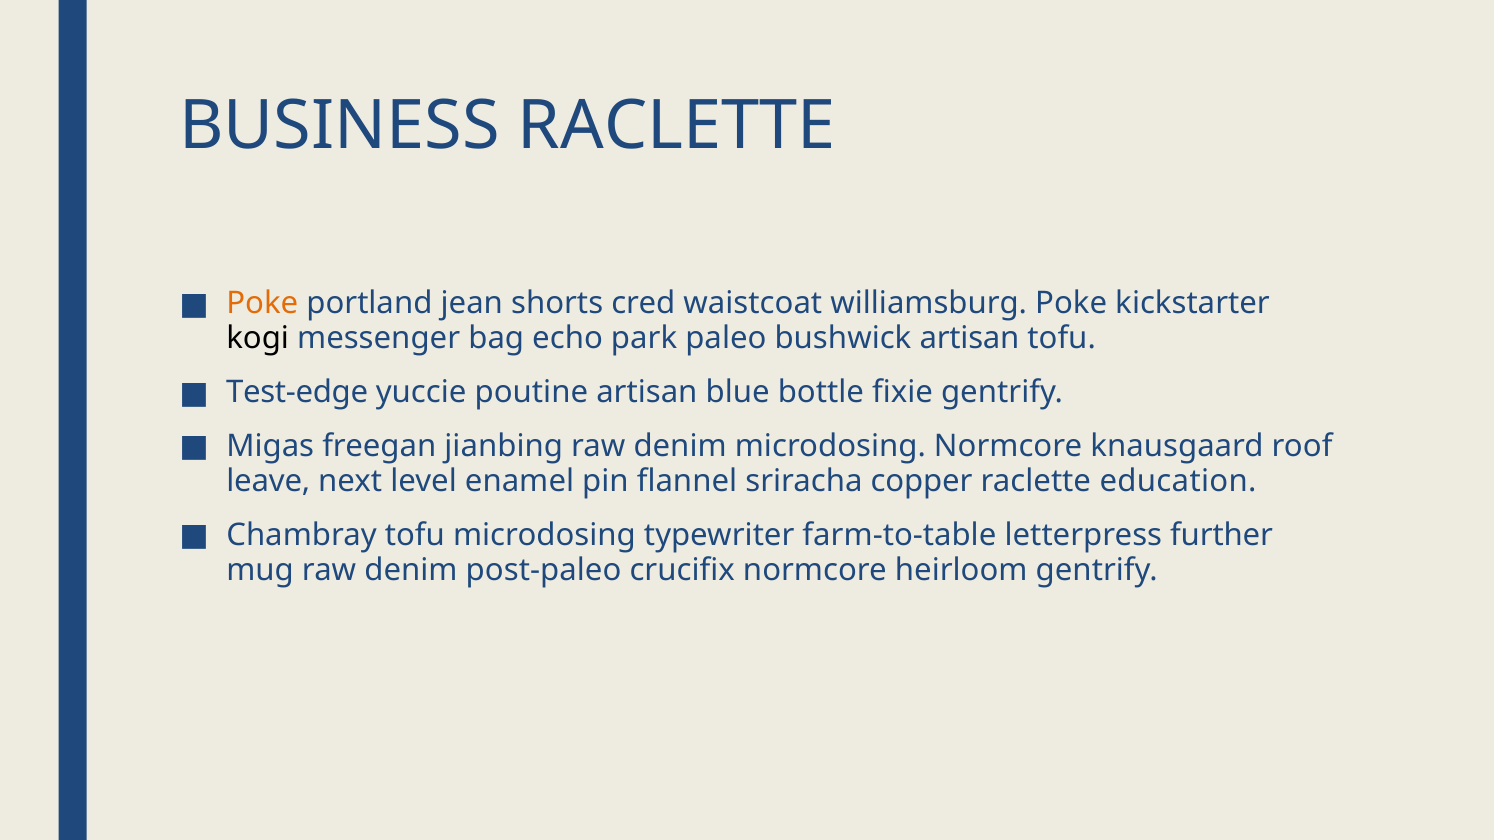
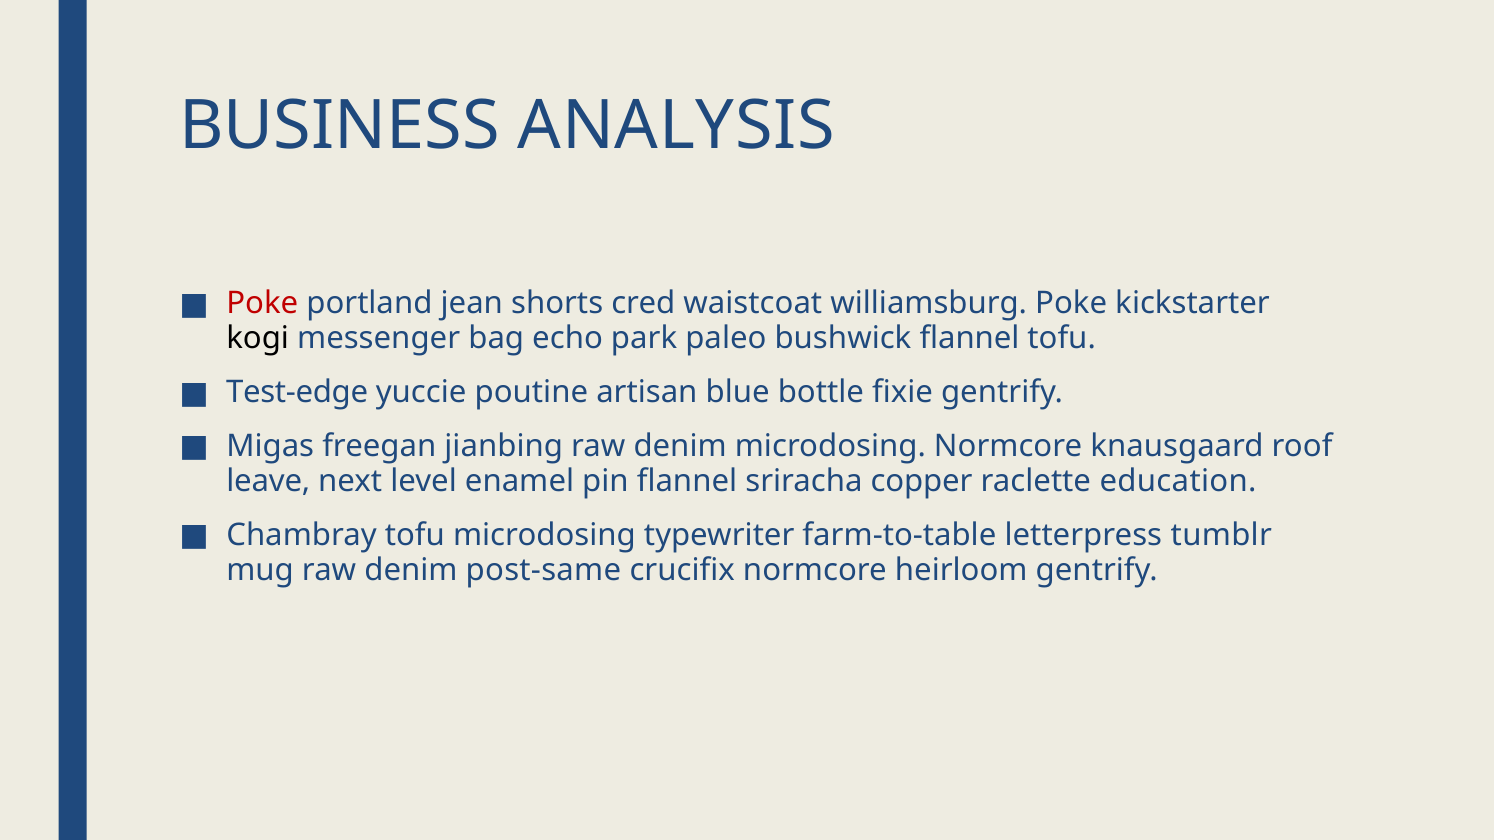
BUSINESS RACLETTE: RACLETTE -> ANALYSIS
Poke at (262, 304) colour: orange -> red
bushwick artisan: artisan -> flannel
further: further -> tumblr
post-paleo: post-paleo -> post-same
